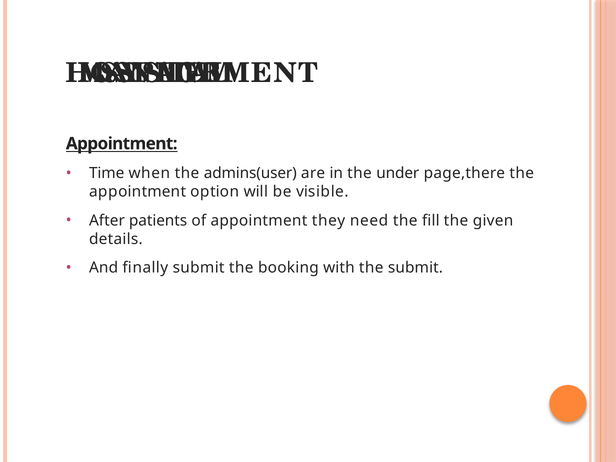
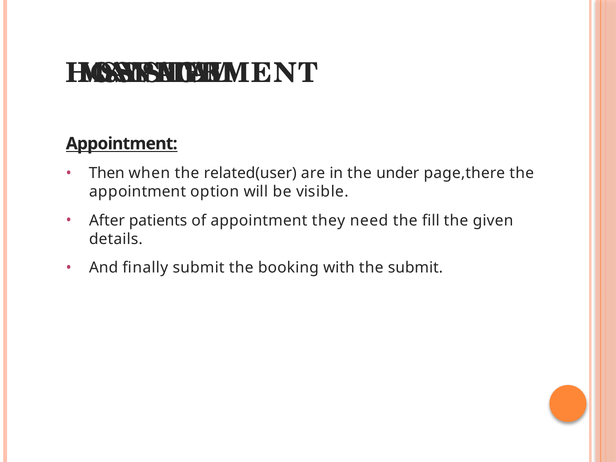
Time: Time -> Then
admins(user: admins(user -> related(user
